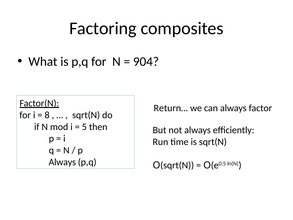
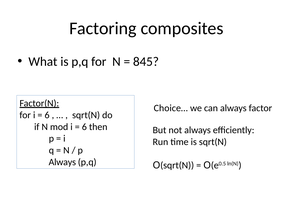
904: 904 -> 845
Return…: Return… -> Choice…
8 at (47, 115): 8 -> 6
5 at (84, 127): 5 -> 6
